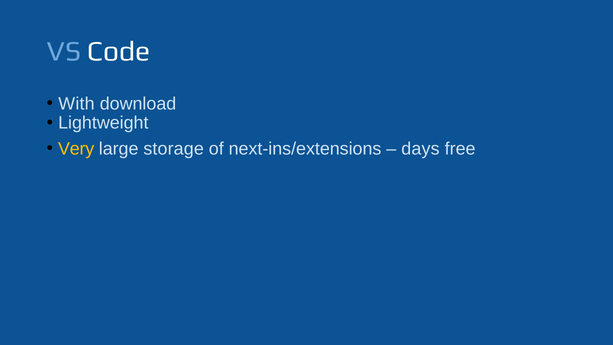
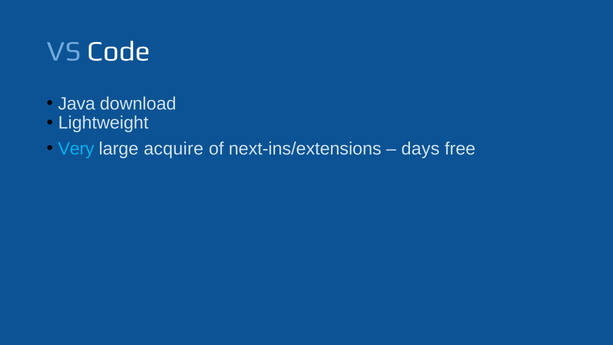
With: With -> Java
Very colour: yellow -> light blue
storage: storage -> acquire
